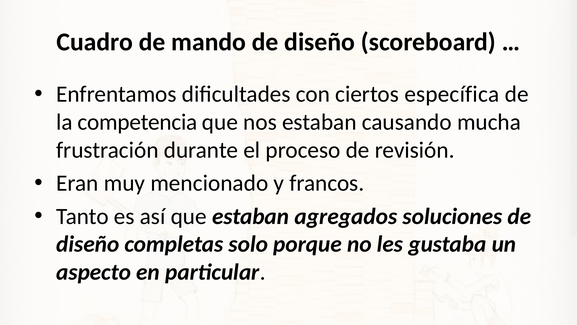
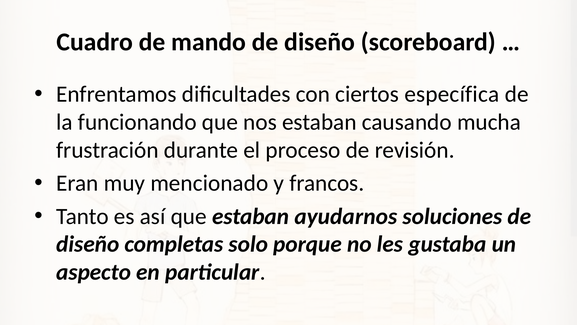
competencia: competencia -> funcionando
agregados: agregados -> ayudarnos
